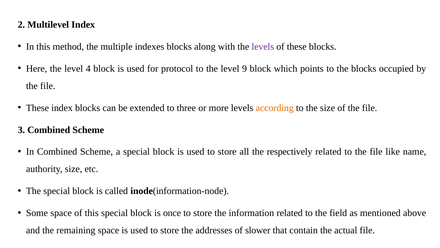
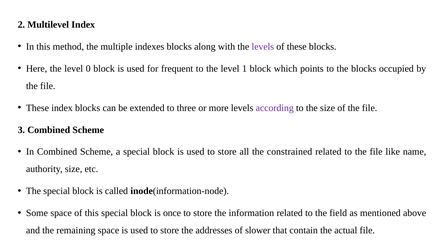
4: 4 -> 0
protocol: protocol -> frequent
9: 9 -> 1
according colour: orange -> purple
respectively: respectively -> constrained
